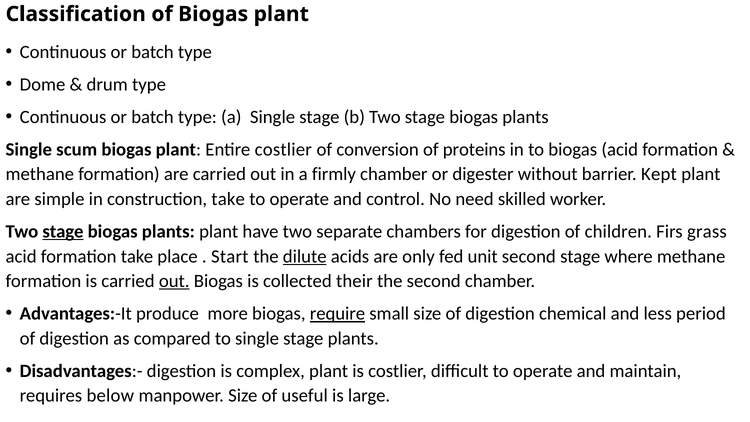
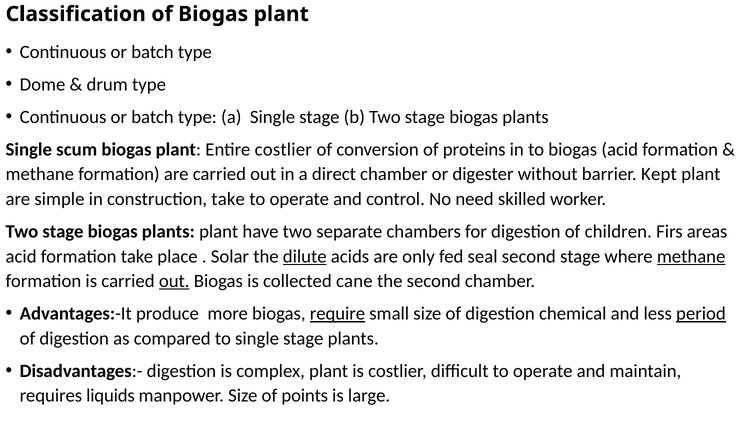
firmly: firmly -> direct
stage at (63, 232) underline: present -> none
grass: grass -> areas
Start: Start -> Solar
unit: unit -> seal
methane at (691, 256) underline: none -> present
their: their -> cane
period underline: none -> present
below: below -> liquids
useful: useful -> points
